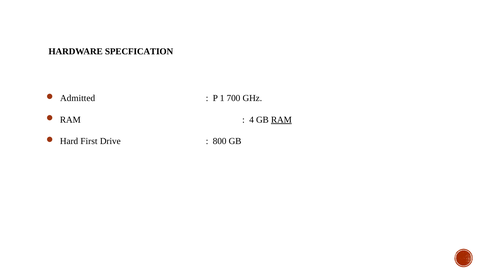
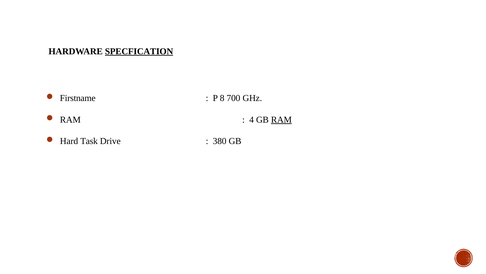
SPECFICATION underline: none -> present
Admitted: Admitted -> Firstname
1: 1 -> 8
First: First -> Task
800: 800 -> 380
